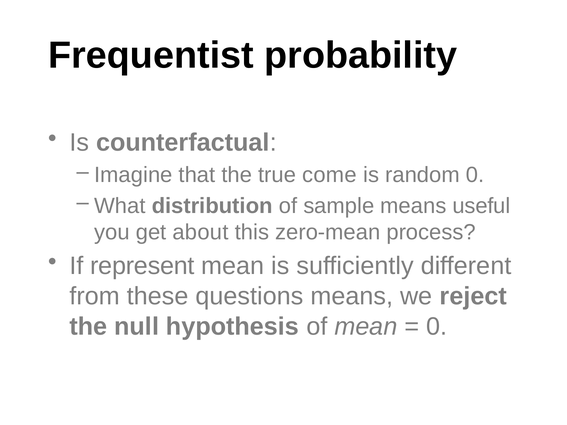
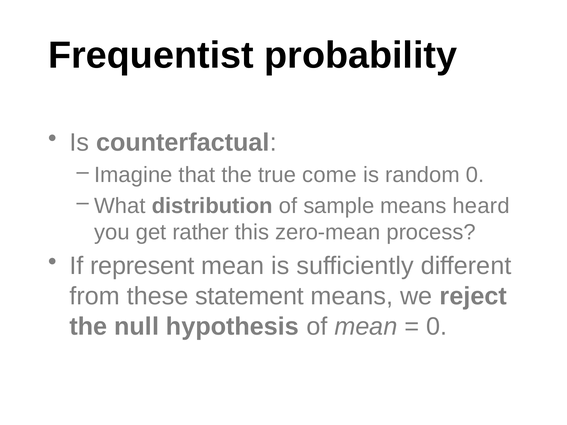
useful: useful -> heard
about: about -> rather
questions: questions -> statement
